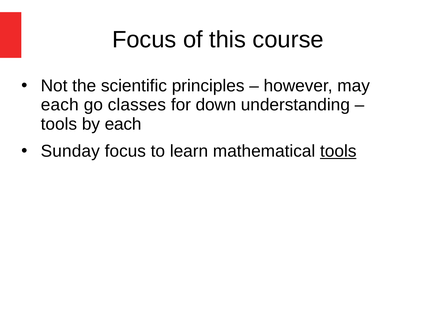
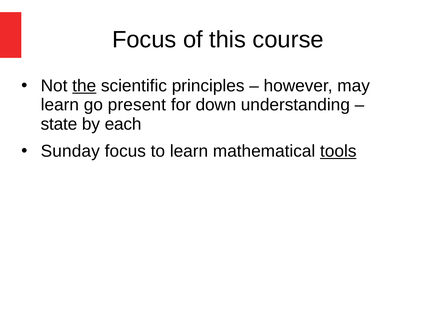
the underline: none -> present
each at (60, 105): each -> learn
classes: classes -> present
tools at (59, 124): tools -> state
